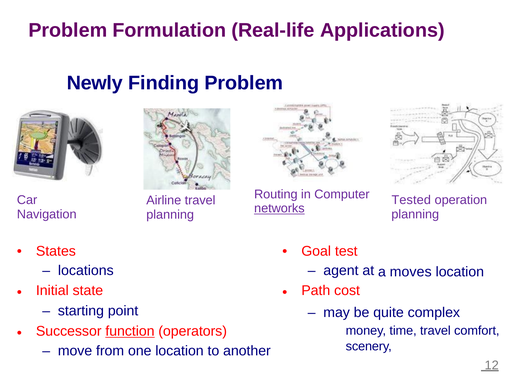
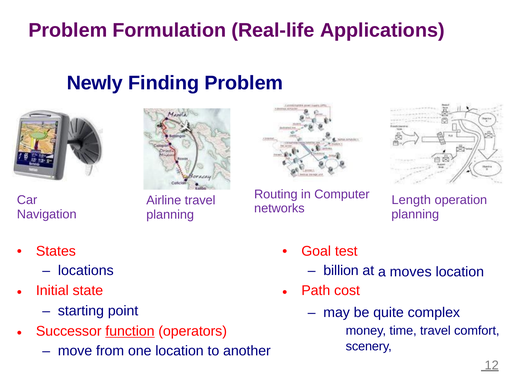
Tested: Tested -> Length
networks underline: present -> none
agent: agent -> billion
